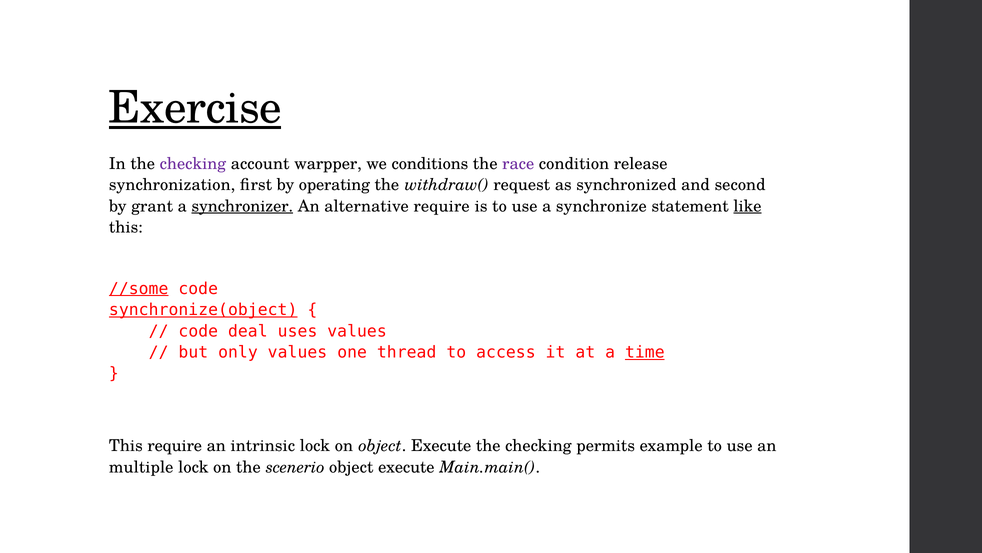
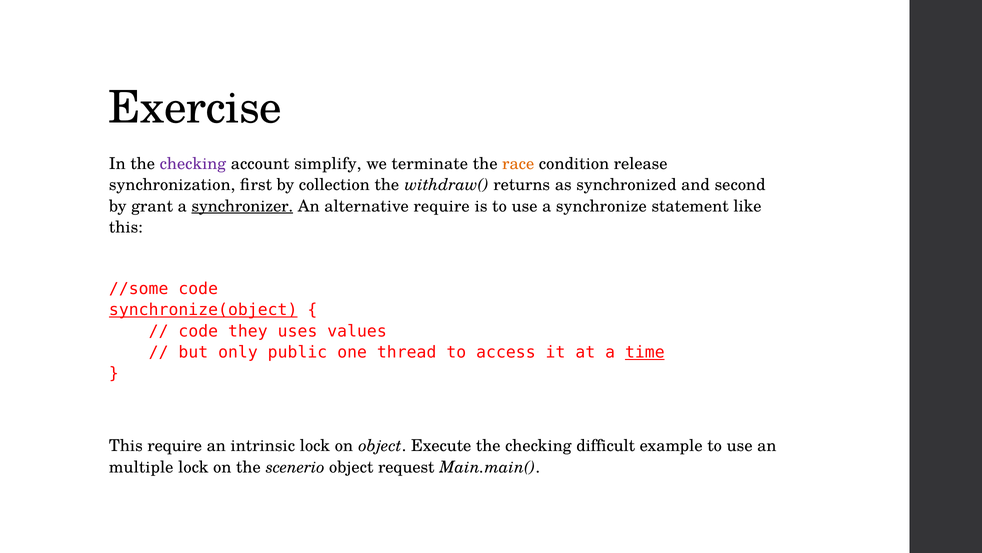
Exercise underline: present -> none
warpper: warpper -> simplify
conditions: conditions -> terminate
race colour: purple -> orange
operating: operating -> collection
request: request -> returns
like underline: present -> none
//some underline: present -> none
deal: deal -> they
only values: values -> public
permits: permits -> difficult
execute at (406, 467): execute -> request
